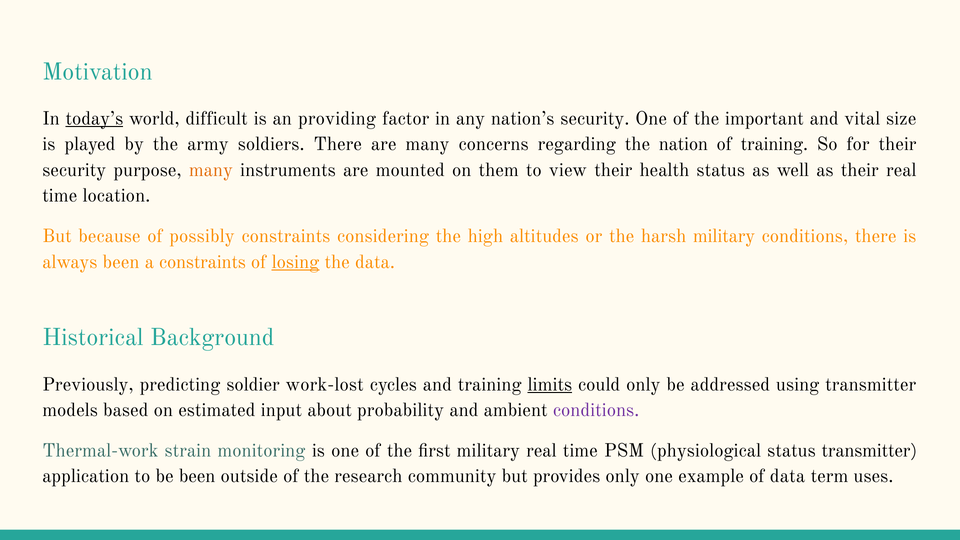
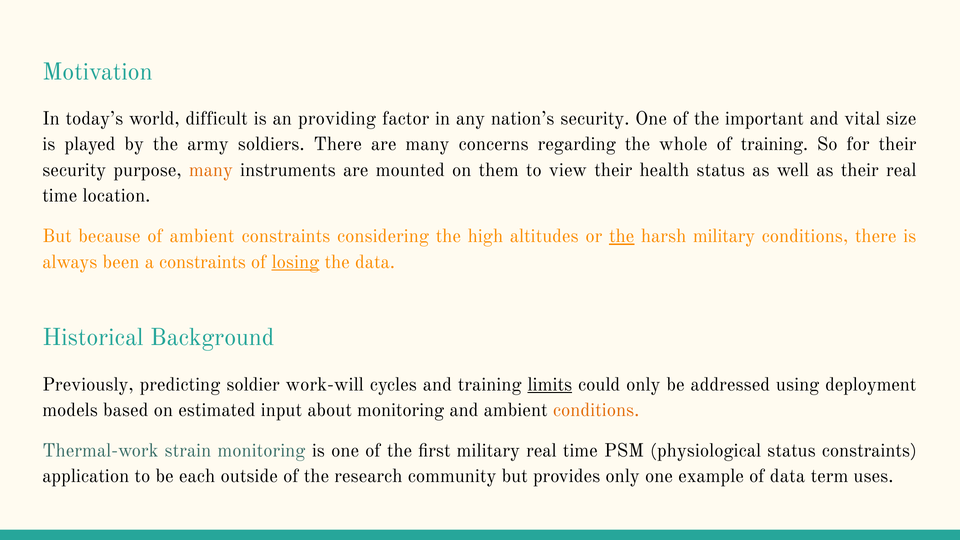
today’s underline: present -> none
nation: nation -> whole
of possibly: possibly -> ambient
the at (622, 236) underline: none -> present
work-lost: work-lost -> work-will
using transmitter: transmitter -> deployment
about probability: probability -> monitoring
conditions at (596, 410) colour: purple -> orange
status transmitter: transmitter -> constraints
be been: been -> each
